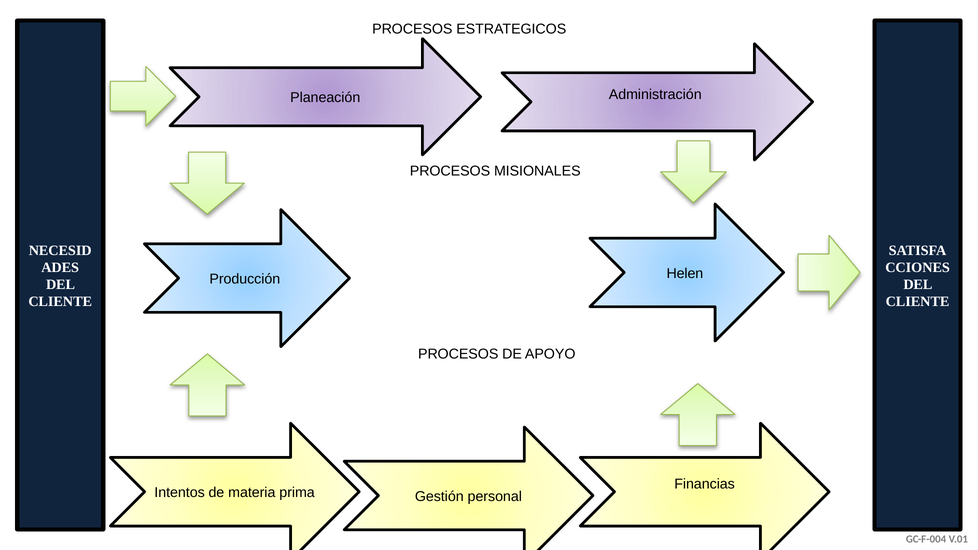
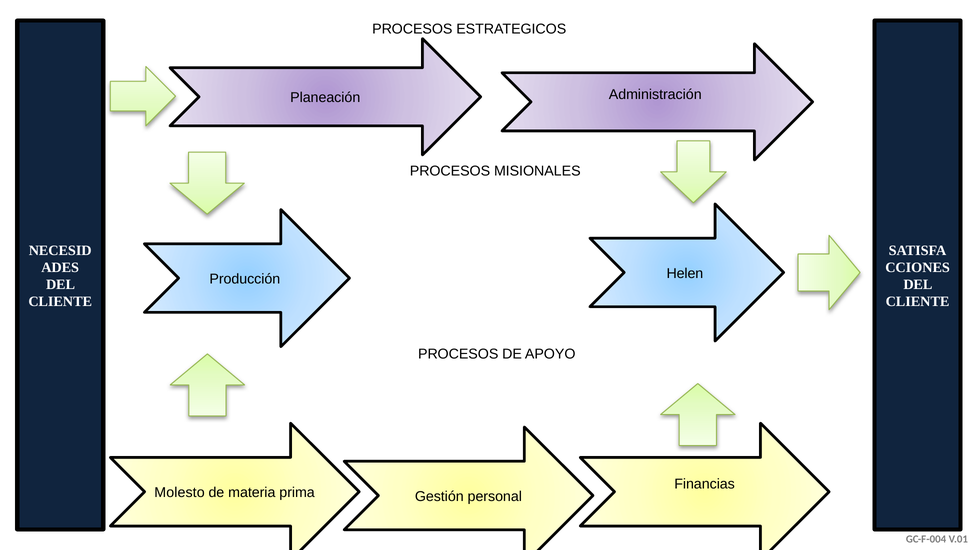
Intentos: Intentos -> Molesto
